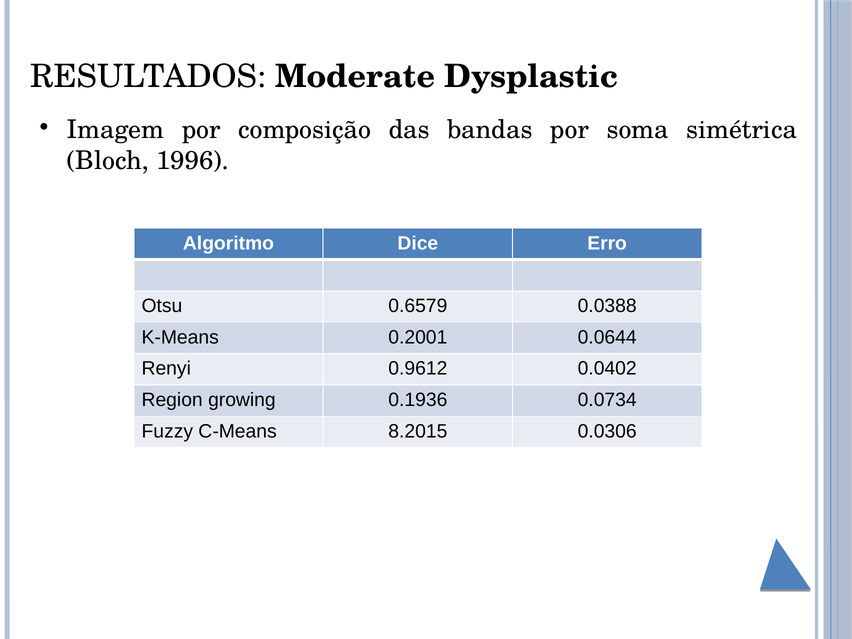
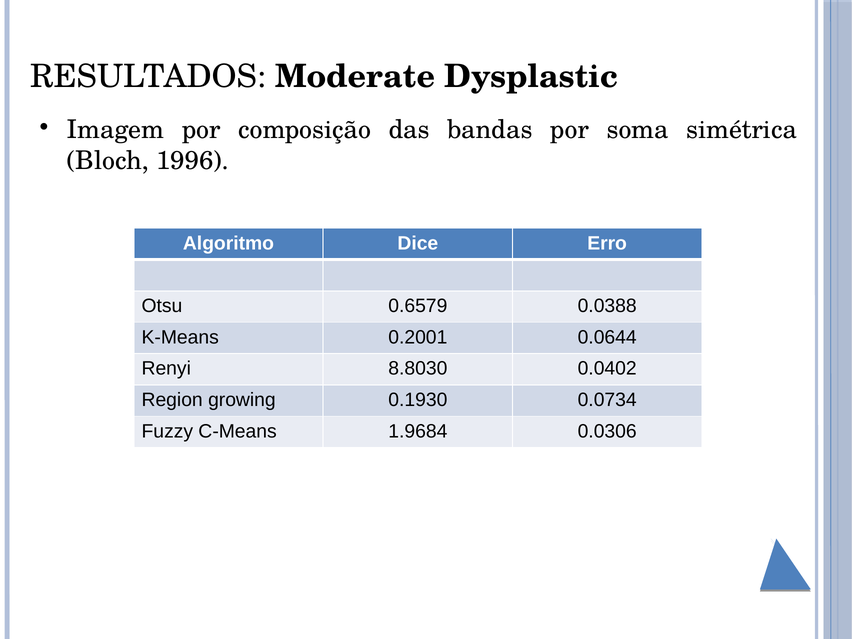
0.9612: 0.9612 -> 8.8030
0.1936: 0.1936 -> 0.1930
8.2015: 8.2015 -> 1.9684
